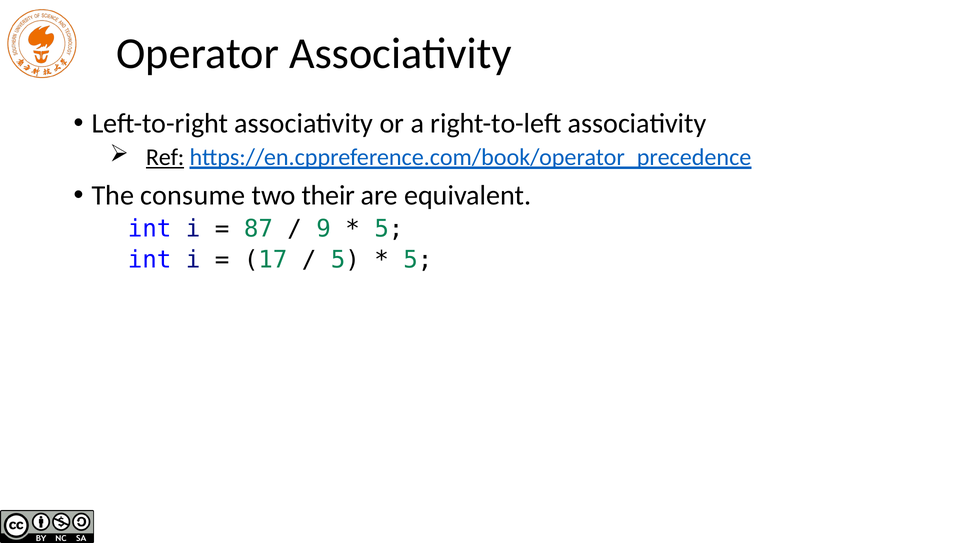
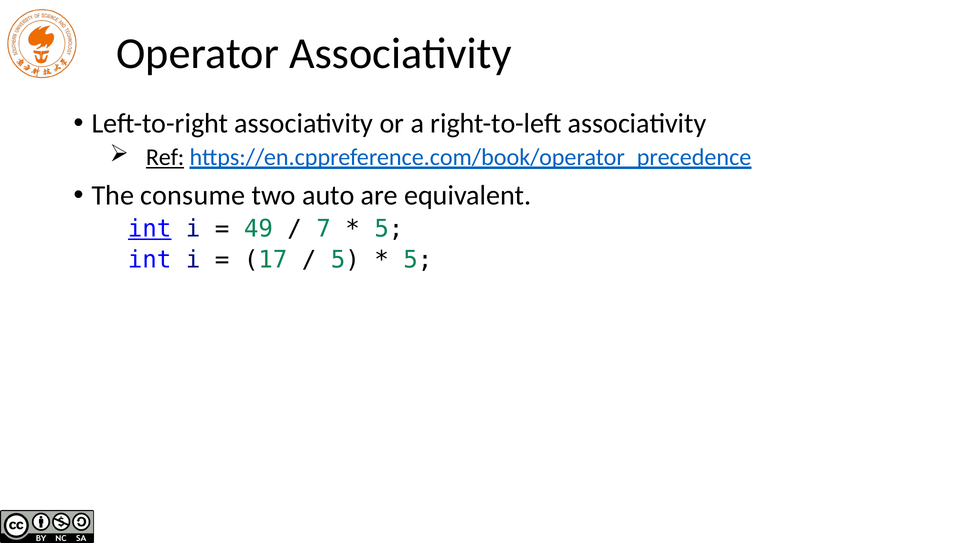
their: their -> auto
int at (150, 229) underline: none -> present
87: 87 -> 49
9: 9 -> 7
